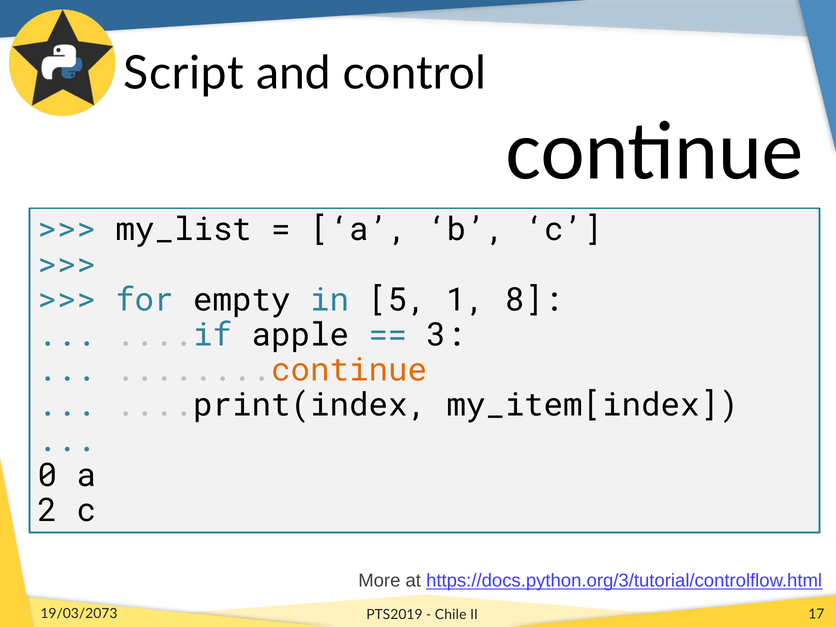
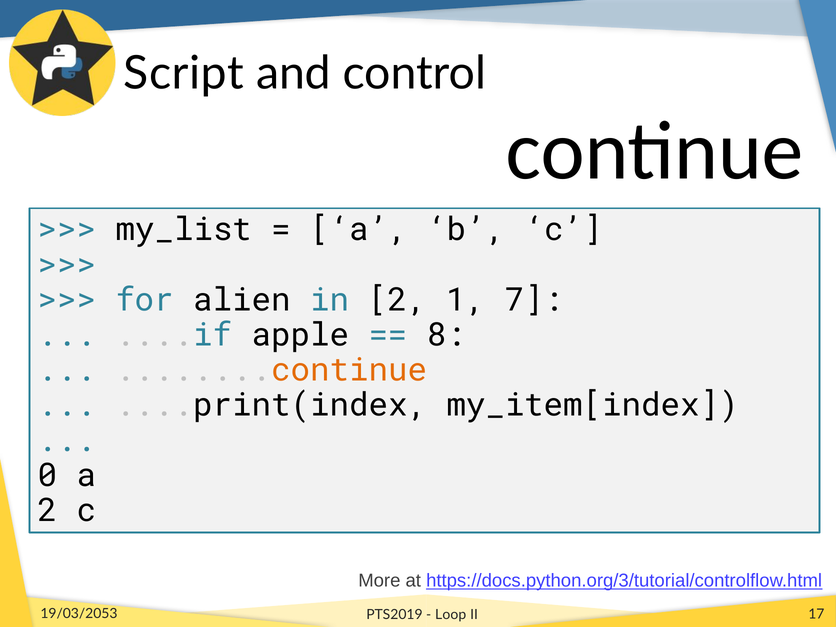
empty: empty -> alien
in 5: 5 -> 2
8: 8 -> 7
3: 3 -> 8
19/03/2073: 19/03/2073 -> 19/03/2053
Chile: Chile -> Loop
